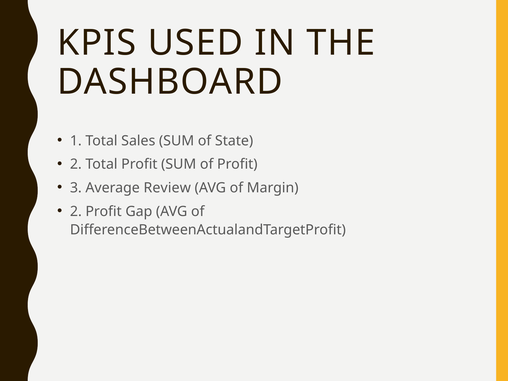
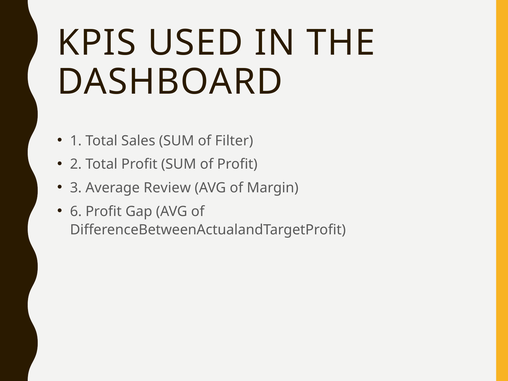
State: State -> Filter
2 at (76, 211): 2 -> 6
